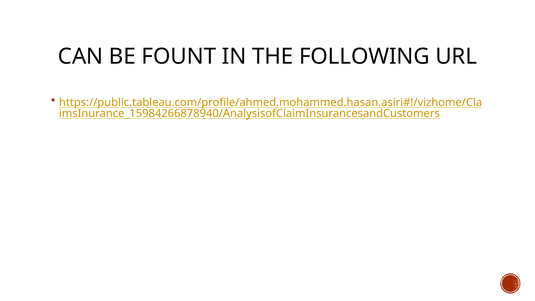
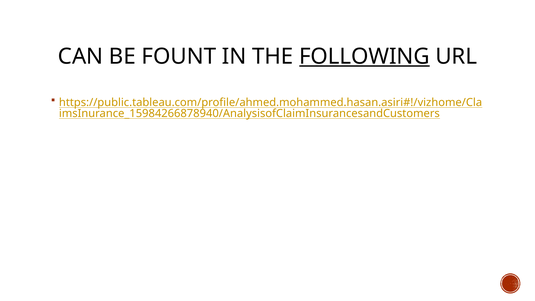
FOLLOWING underline: none -> present
